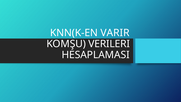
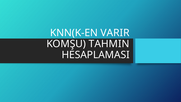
VERILERI: VERILERI -> TAHMIN
